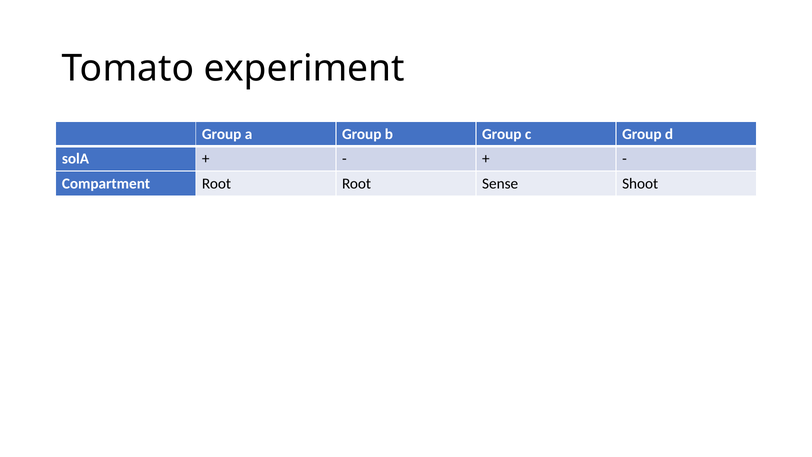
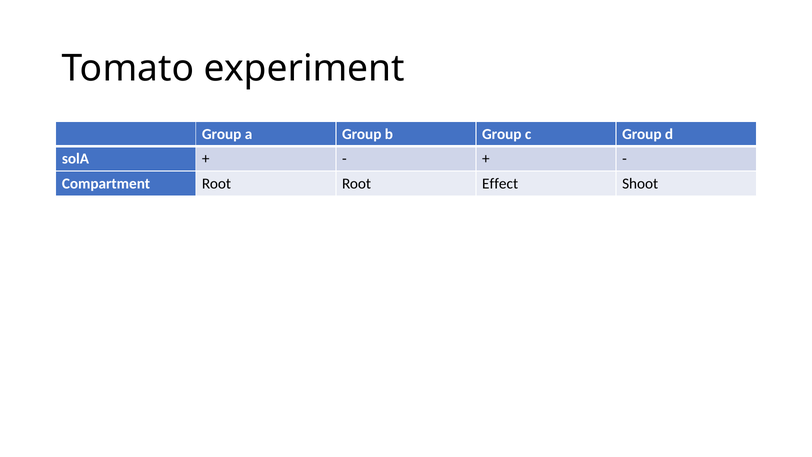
Sense: Sense -> Effect
